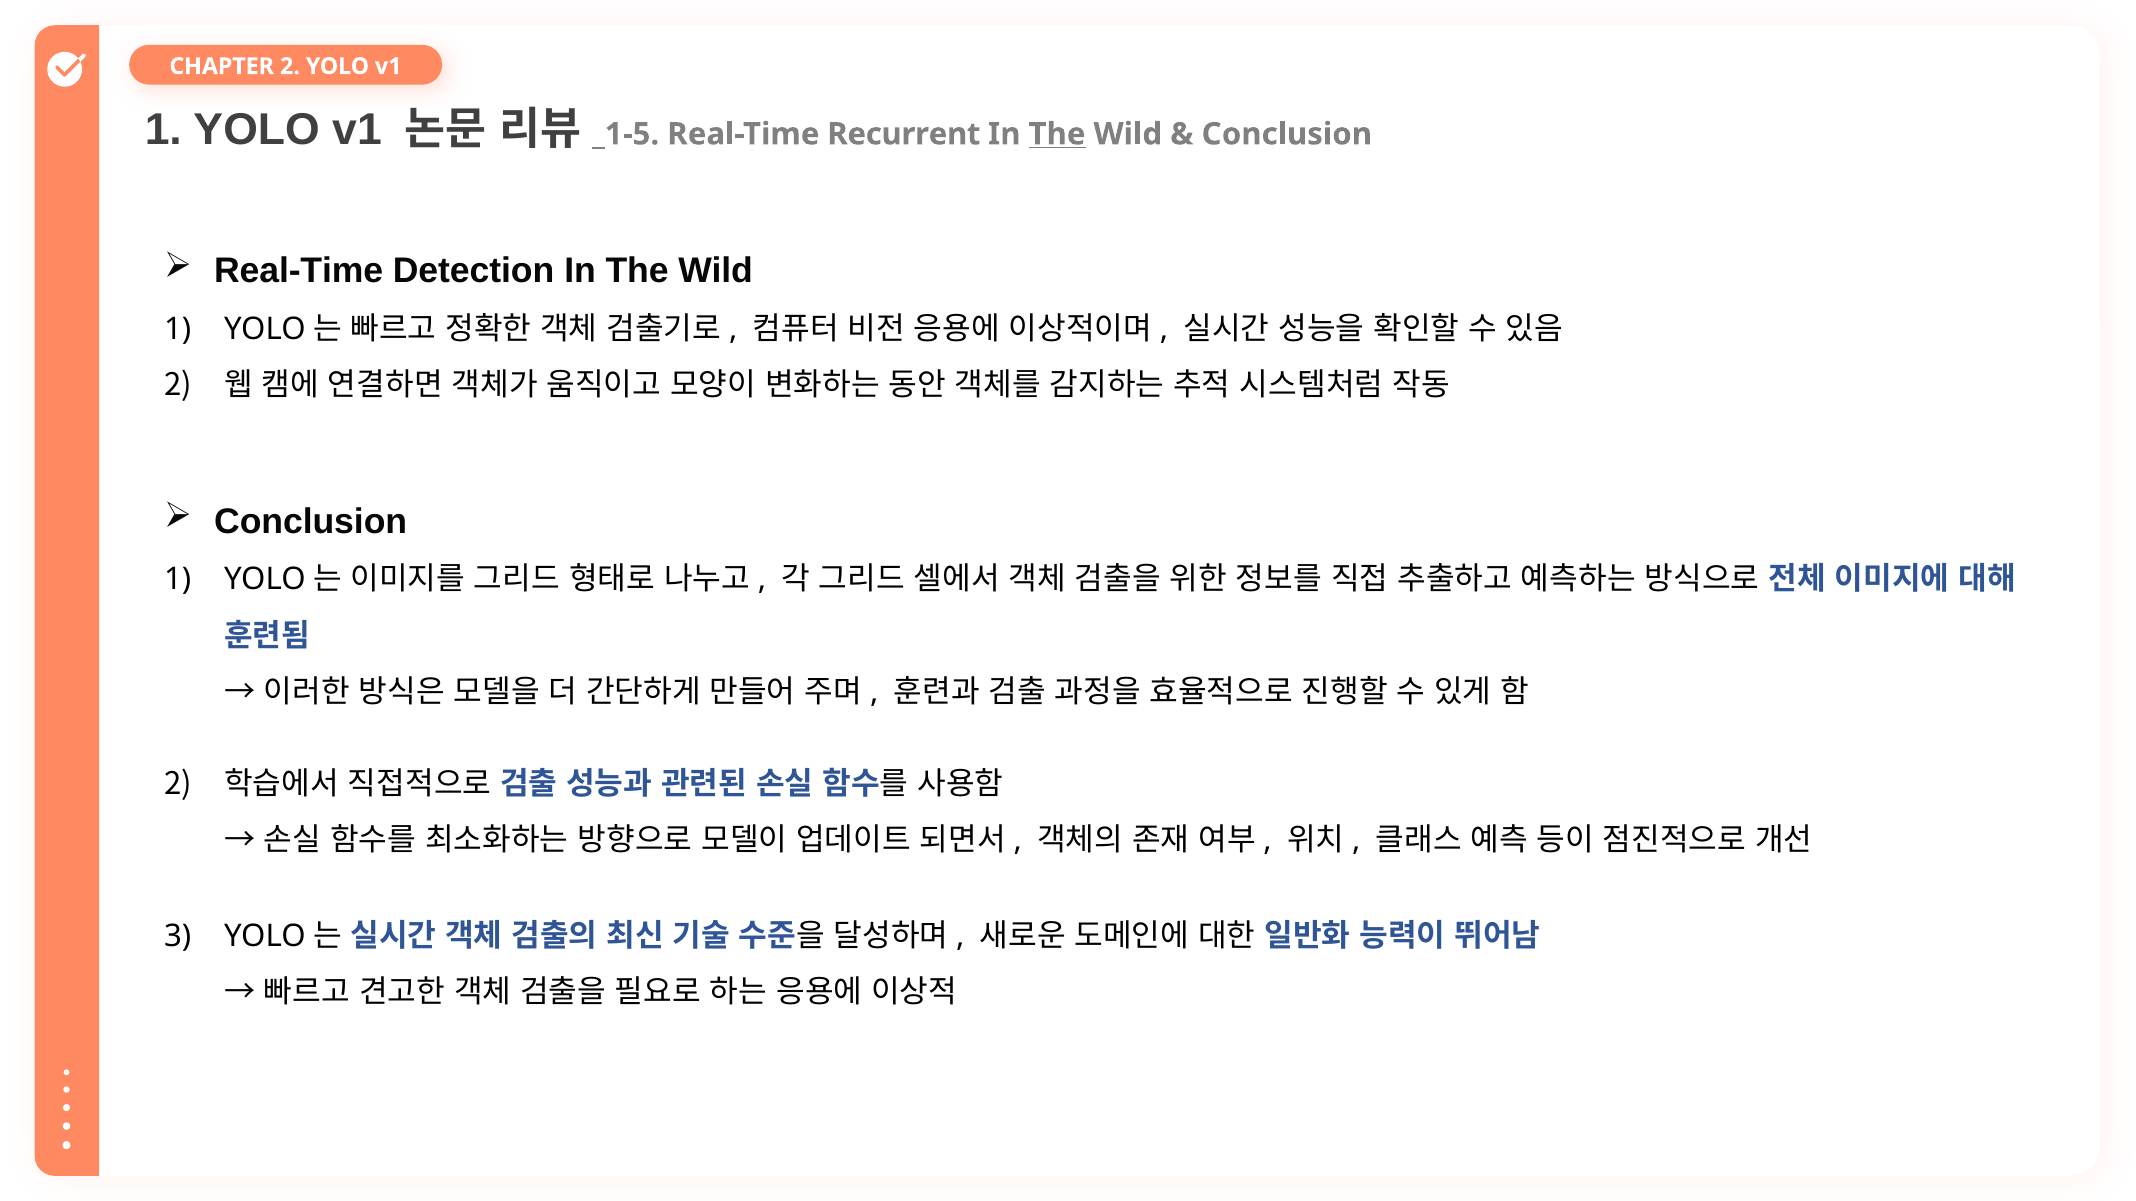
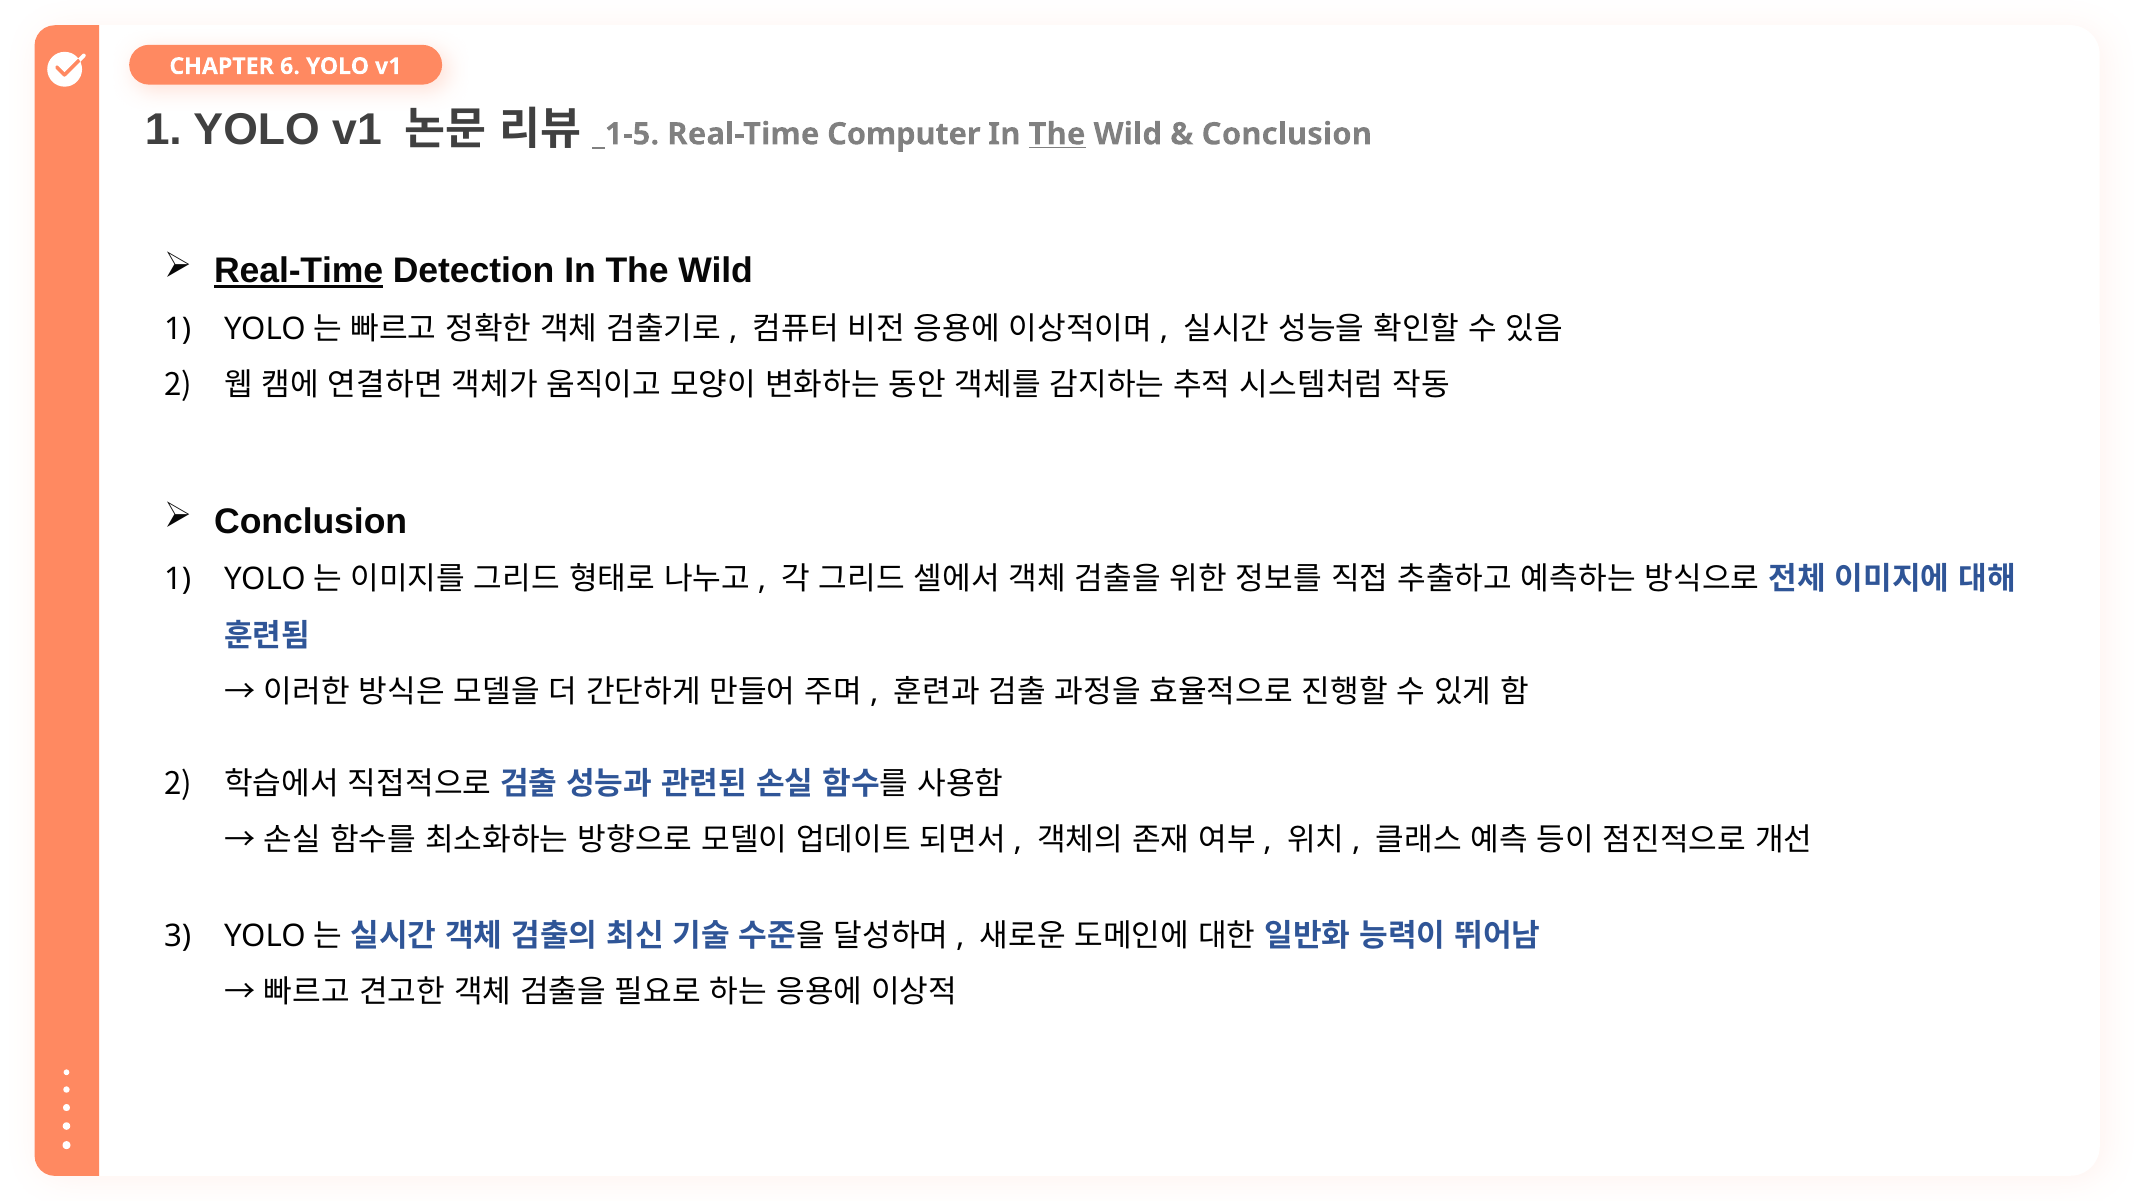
CHAPTER 2: 2 -> 6
Recurrent: Recurrent -> Computer
Real-Time at (299, 271) underline: none -> present
